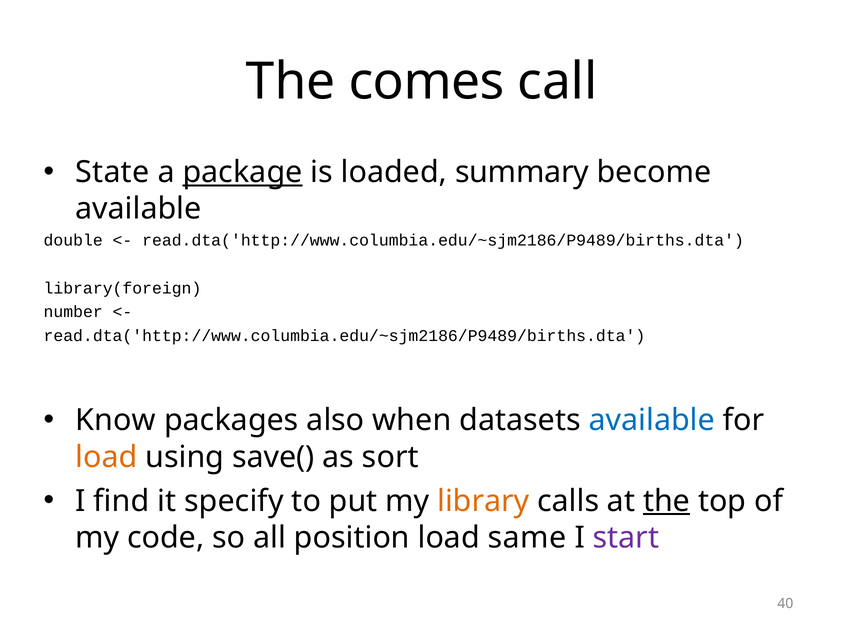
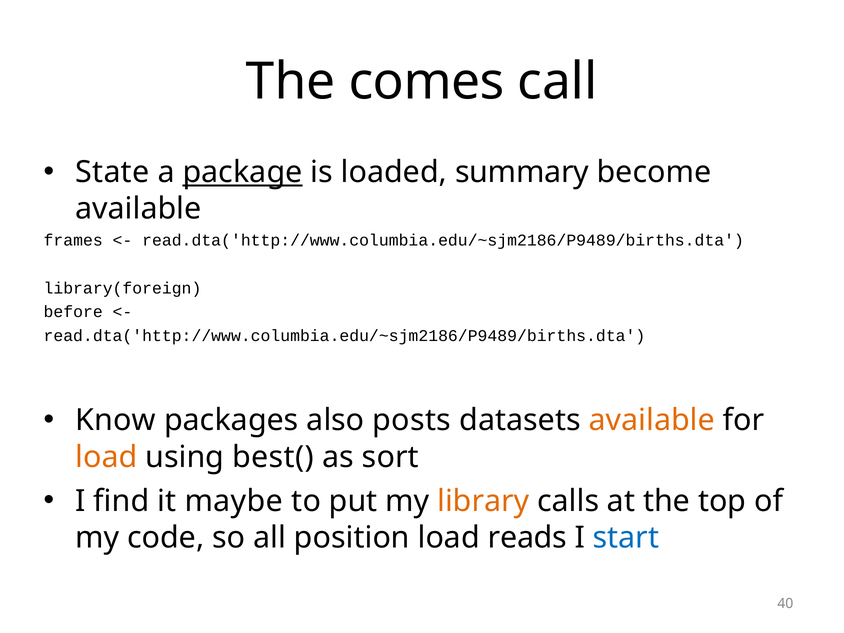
double: double -> frames
number: number -> before
when: when -> posts
available at (652, 420) colour: blue -> orange
save(: save( -> best(
specify: specify -> maybe
the at (667, 501) underline: present -> none
same: same -> reads
start colour: purple -> blue
